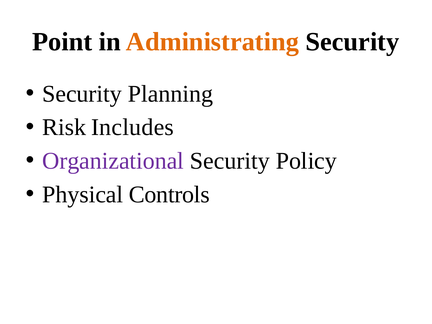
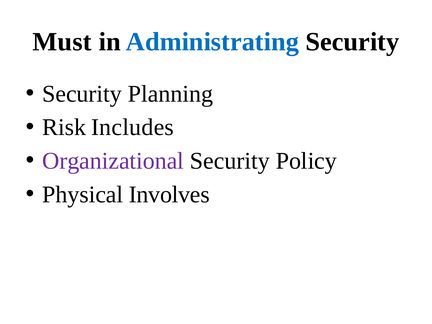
Point: Point -> Must
Administrating colour: orange -> blue
Controls: Controls -> Involves
